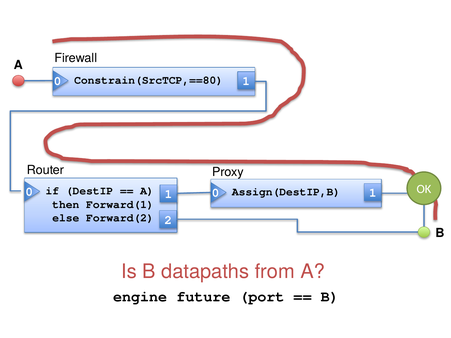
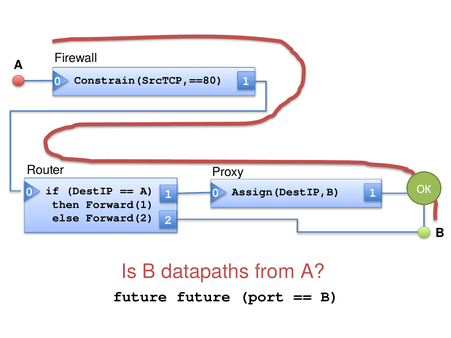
engine at (140, 297): engine -> future
